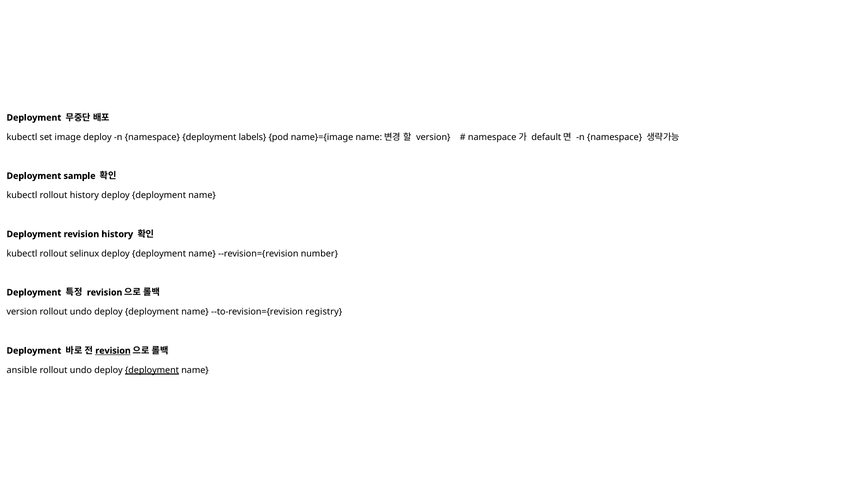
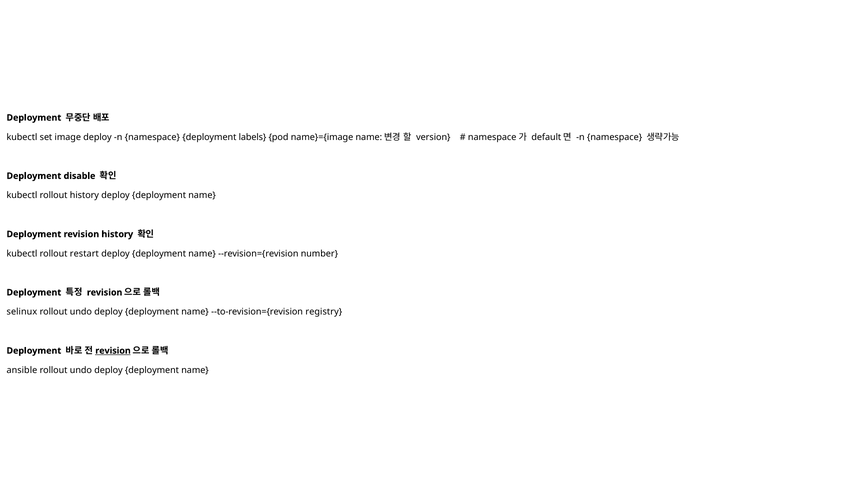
sample: sample -> disable
selinux: selinux -> restart
version at (22, 312): version -> selinux
deployment at (152, 370) underline: present -> none
